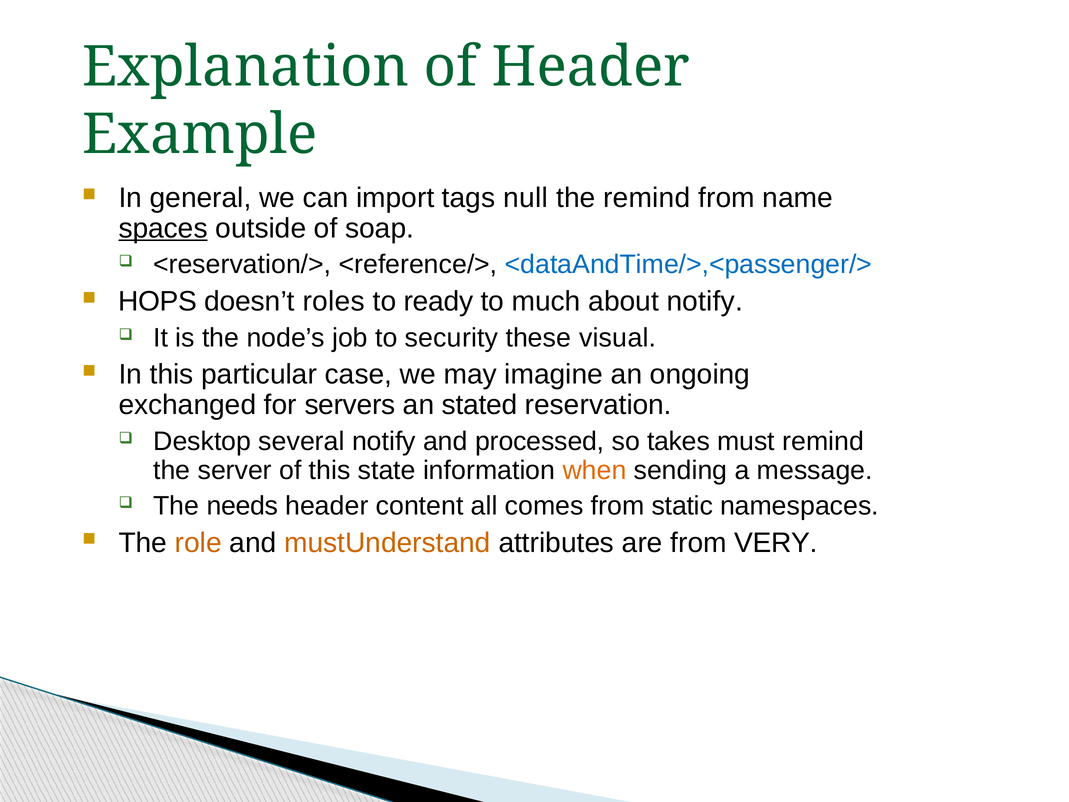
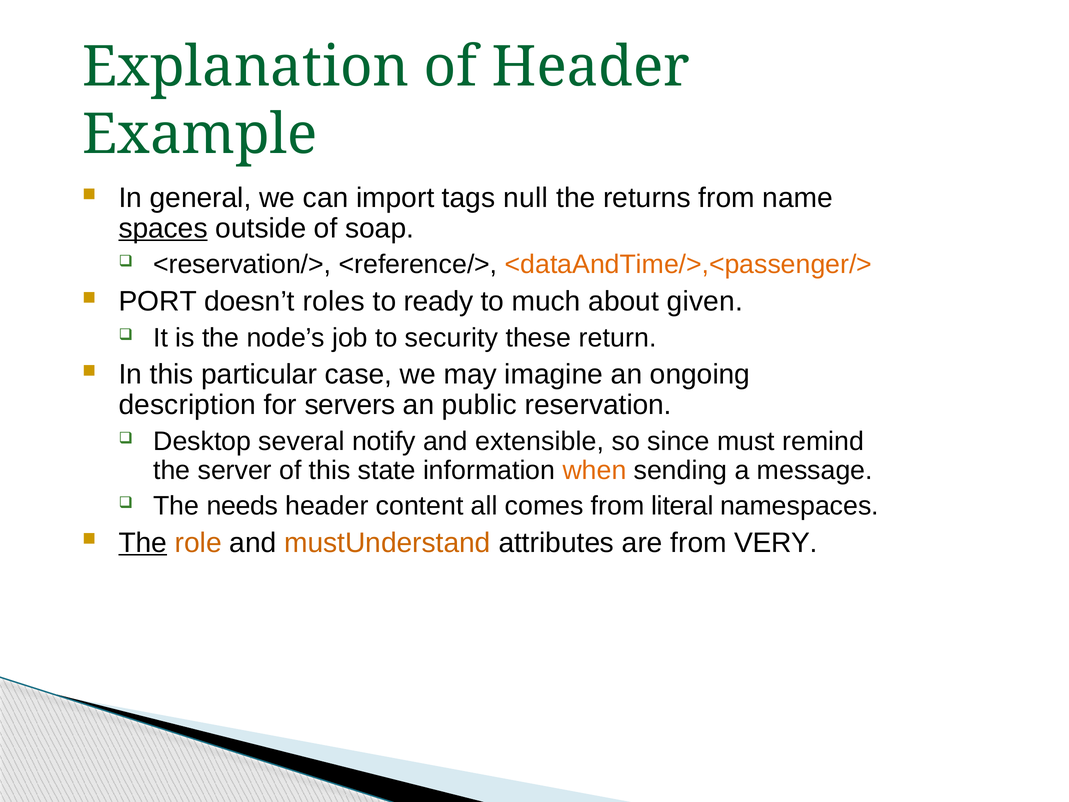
the remind: remind -> returns
<dataAndTime/>,<passenger/> colour: blue -> orange
HOPS: HOPS -> PORT
about notify: notify -> given
visual: visual -> return
exchanged: exchanged -> description
stated: stated -> public
processed: processed -> extensible
takes: takes -> since
static: static -> literal
The at (143, 543) underline: none -> present
